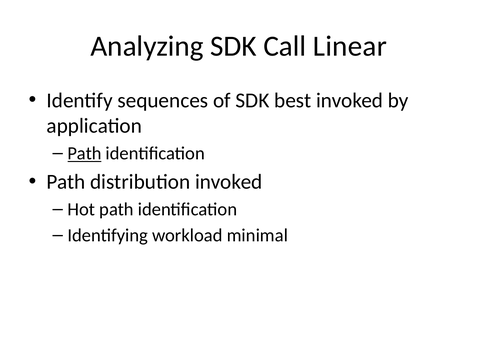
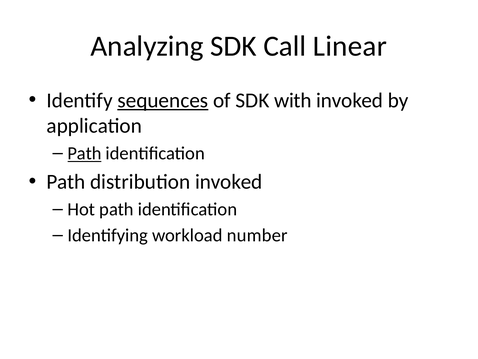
sequences underline: none -> present
best: best -> with
minimal: minimal -> number
